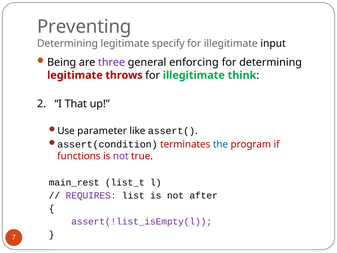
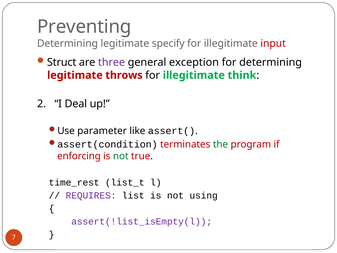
input colour: black -> red
Being: Being -> Struct
enforcing: enforcing -> exception
That: That -> Deal
the colour: blue -> green
functions: functions -> enforcing
not at (121, 156) colour: purple -> green
main_rest: main_rest -> time_rest
after: after -> using
